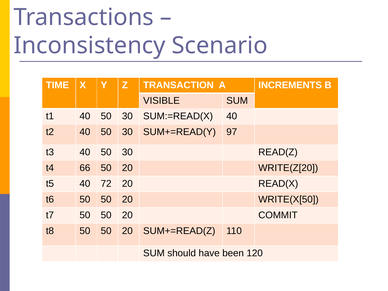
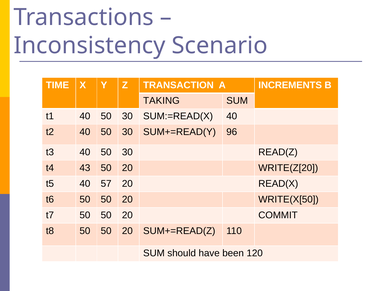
VISIBLE: VISIBLE -> TAKING
97: 97 -> 96
66: 66 -> 43
72: 72 -> 57
